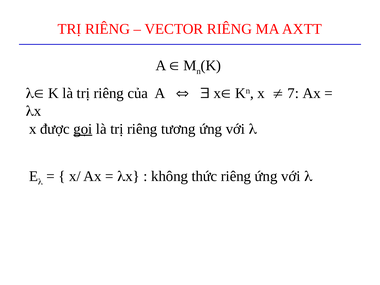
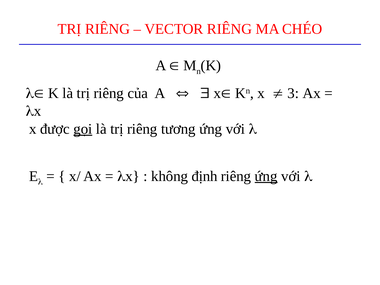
AXTT: AXTT -> CHÉO
7: 7 -> 3
thức: thức -> định
ứng at (266, 176) underline: none -> present
